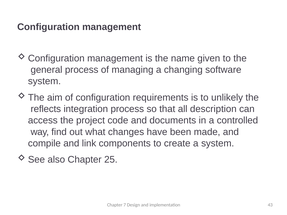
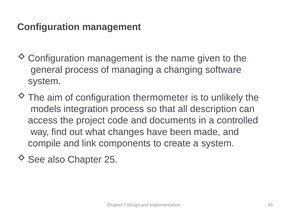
requirements: requirements -> thermometer
reflects: reflects -> models
